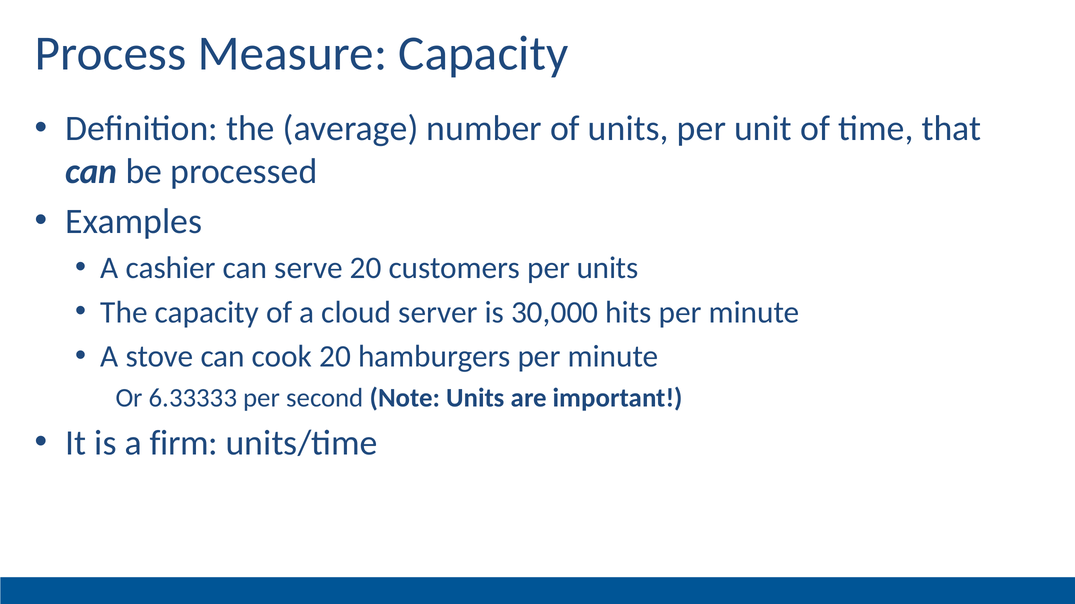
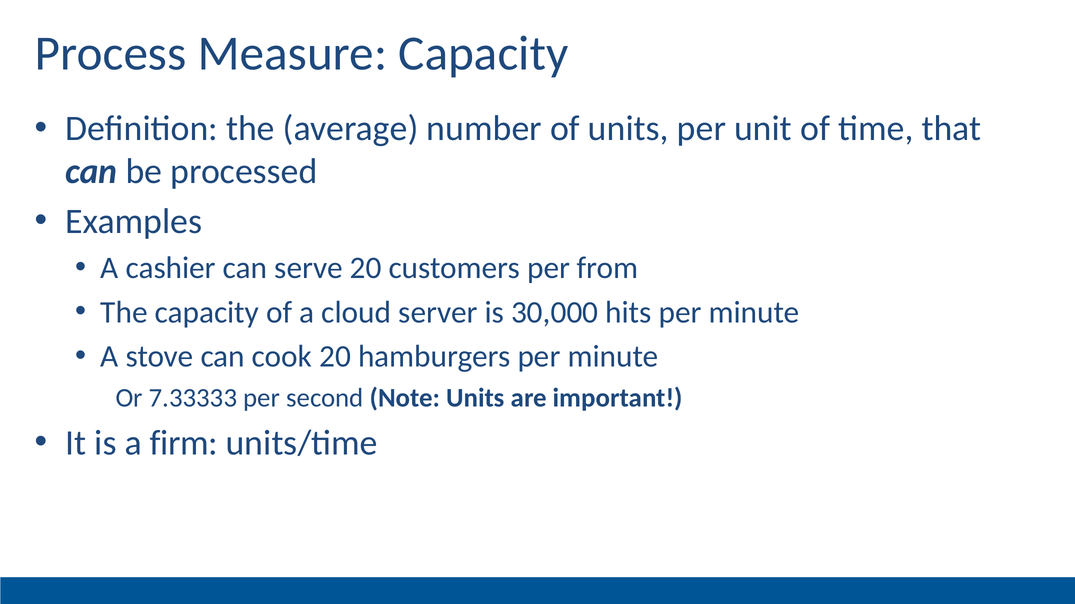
per units: units -> from
6.33333: 6.33333 -> 7.33333
